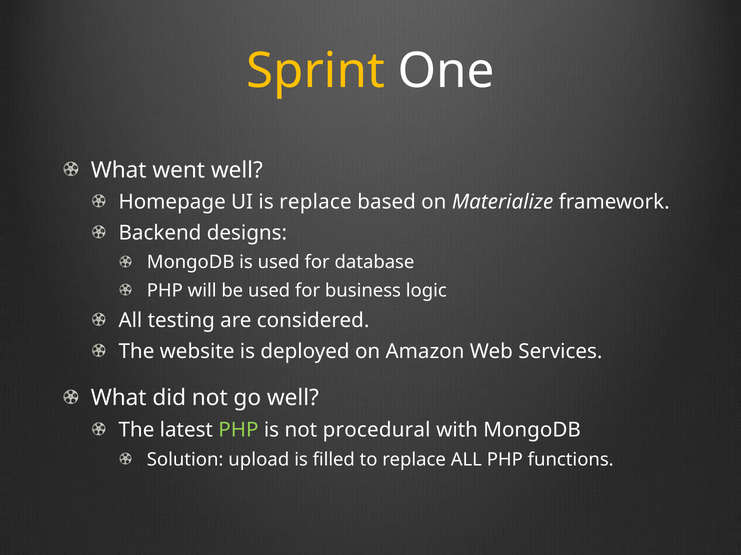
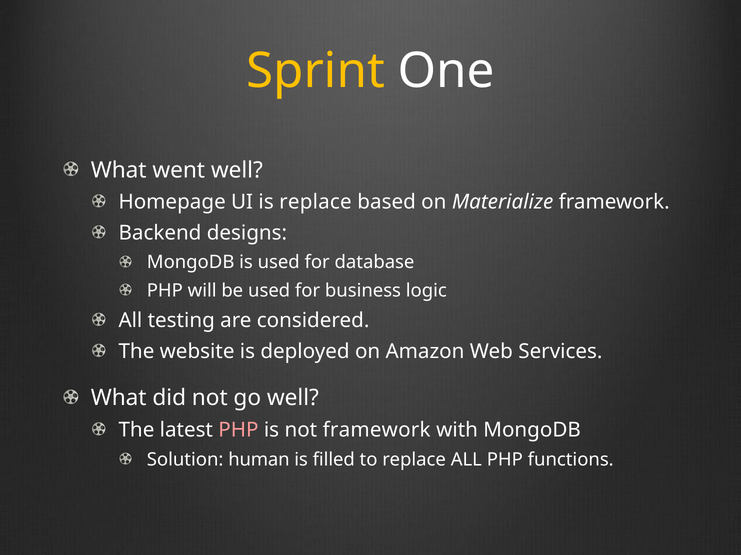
PHP at (238, 431) colour: light green -> pink
not procedural: procedural -> framework
upload: upload -> human
